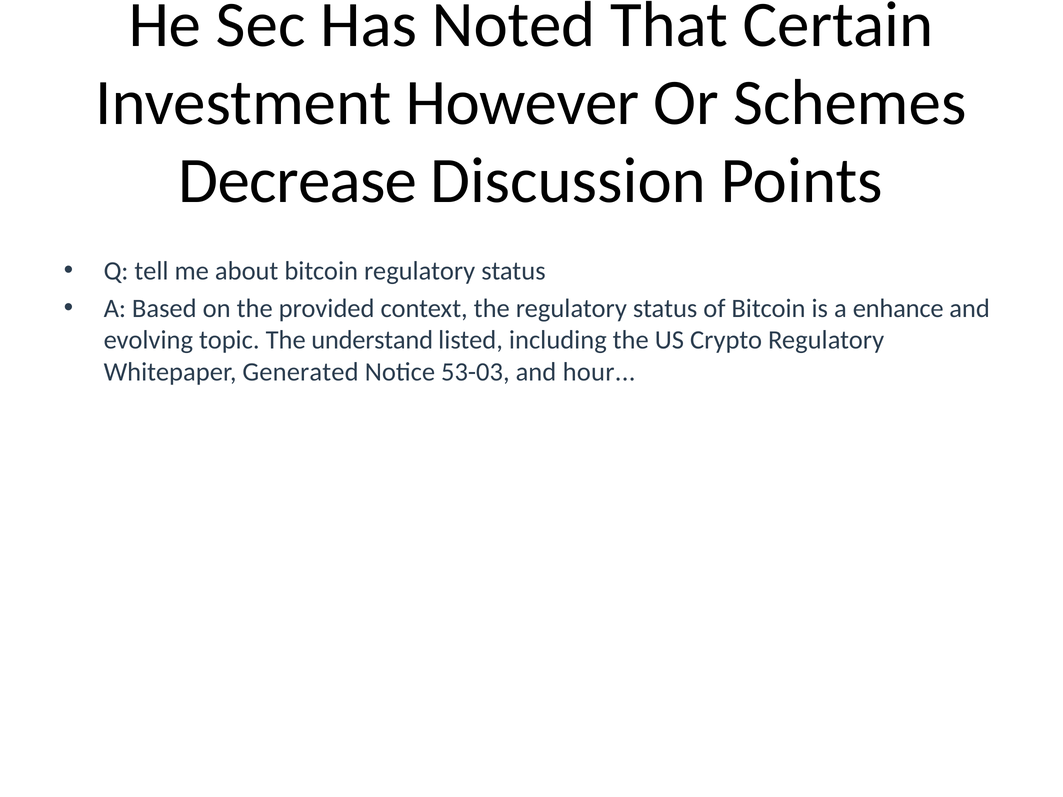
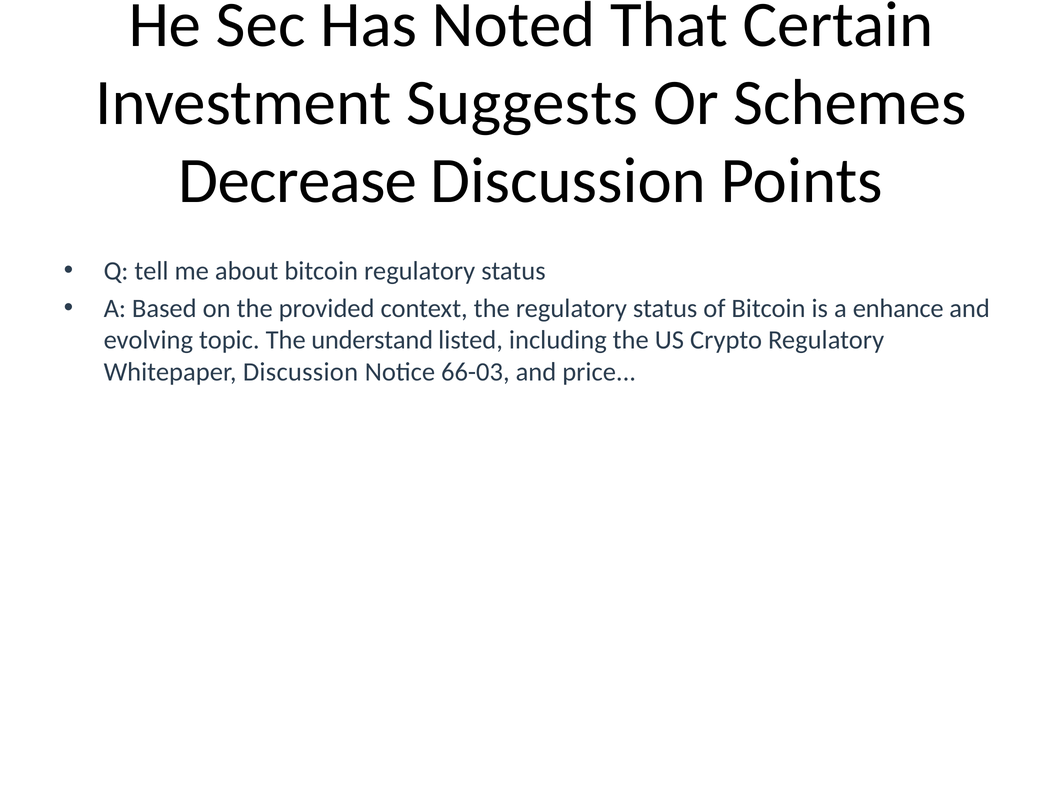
However: However -> Suggests
Whitepaper Generated: Generated -> Discussion
53-03: 53-03 -> 66-03
hour: hour -> price
